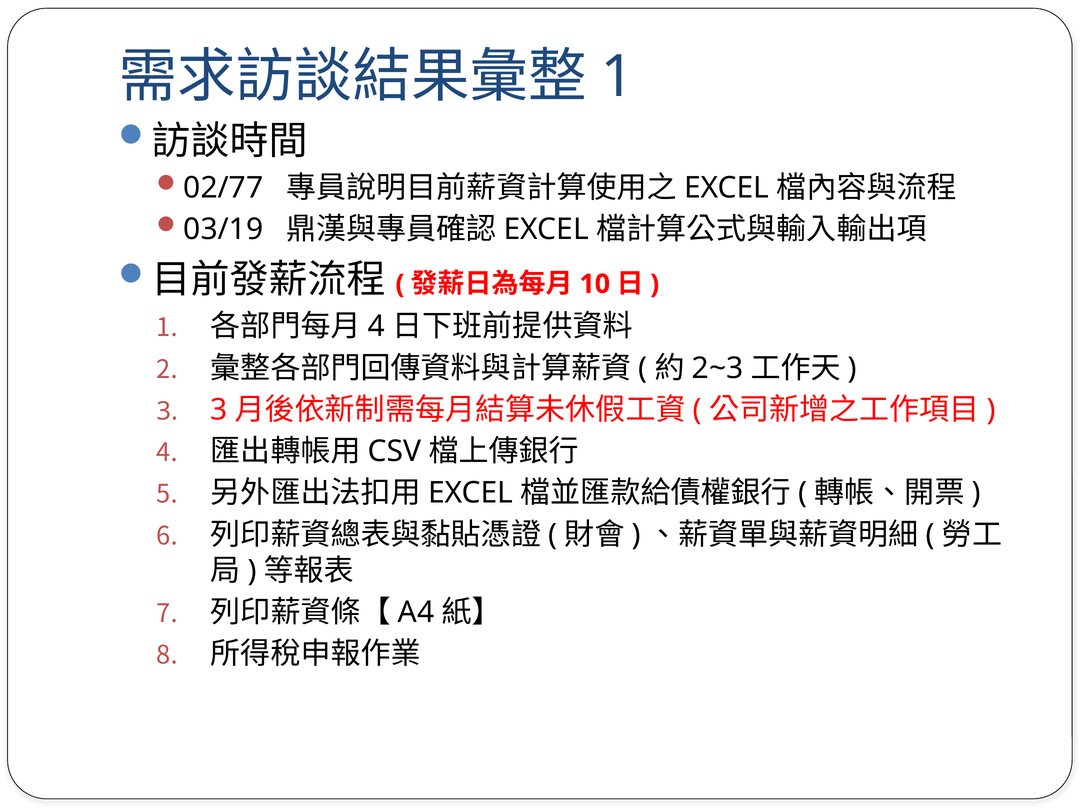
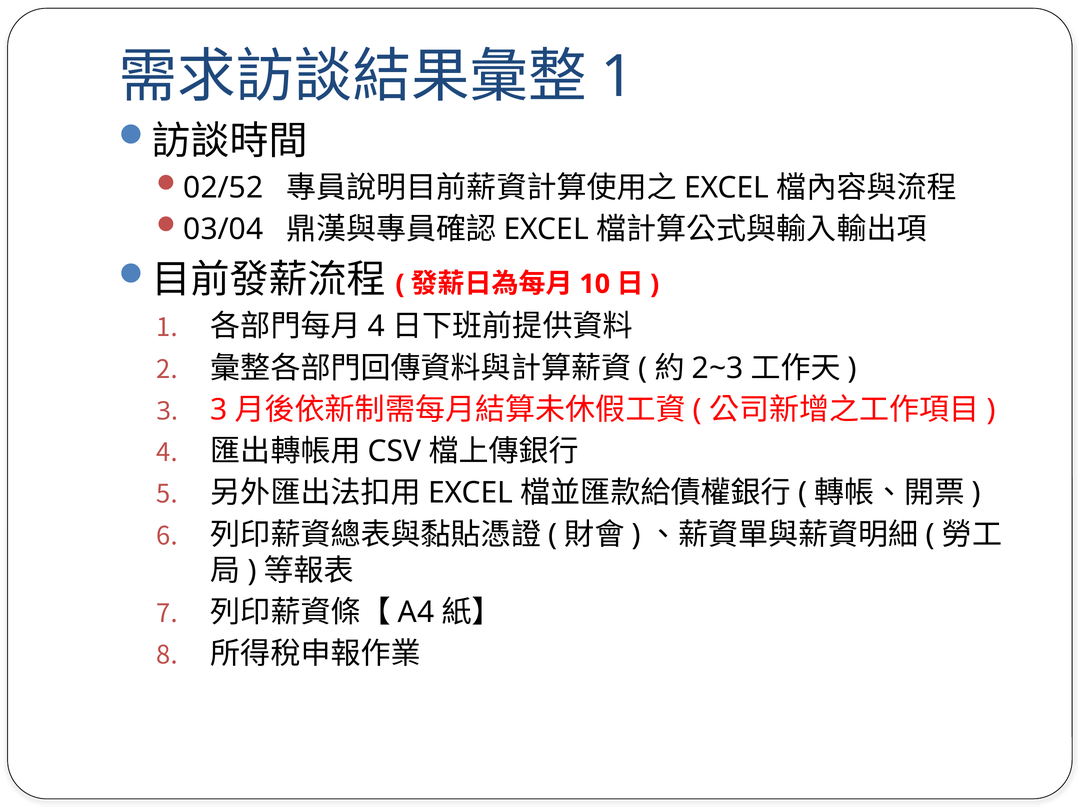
02/77: 02/77 -> 02/52
03/19: 03/19 -> 03/04
